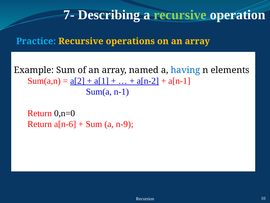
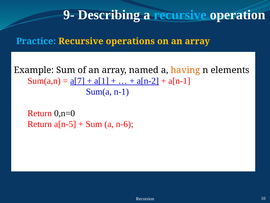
7-: 7- -> 9-
recursive at (180, 15) colour: light green -> light blue
having colour: blue -> orange
a[2: a[2 -> a[7
a[n-6: a[n-6 -> a[n-5
n-9: n-9 -> n-6
